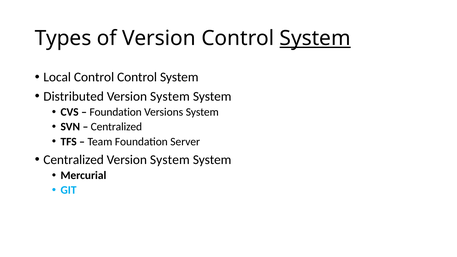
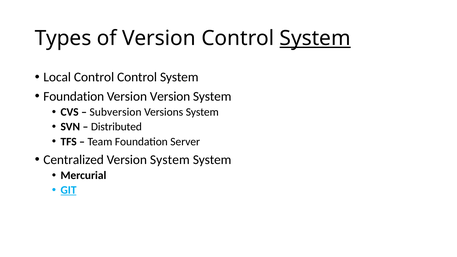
Distributed at (74, 96): Distributed -> Foundation
System at (170, 96): System -> Version
Foundation at (116, 112): Foundation -> Subversion
Centralized at (116, 127): Centralized -> Distributed
GIT underline: none -> present
